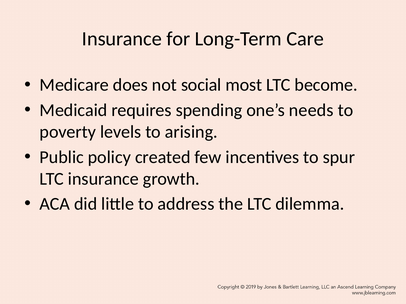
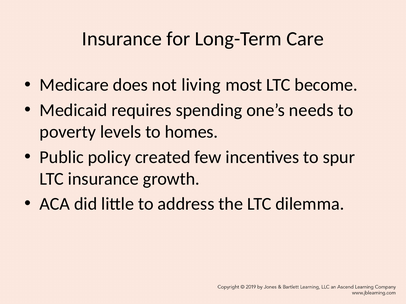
social: social -> living
arising: arising -> homes
